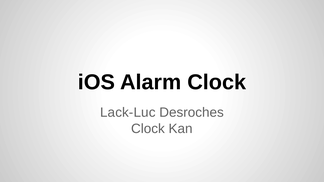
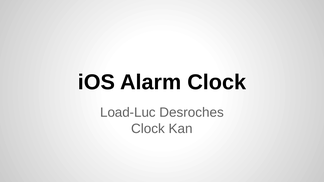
Lack-Luc: Lack-Luc -> Load-Luc
